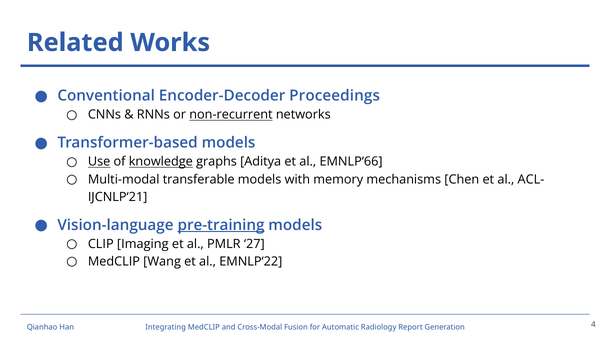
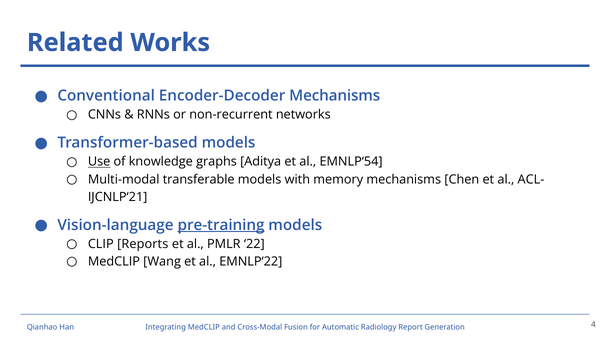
Encoder-Decoder Proceedings: Proceedings -> Mechanisms
non-recurrent underline: present -> none
knowledge underline: present -> none
EMNLP‘66: EMNLP‘66 -> EMNLP‘54
Imaging: Imaging -> Reports
27: 27 -> 22
